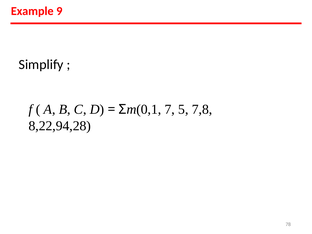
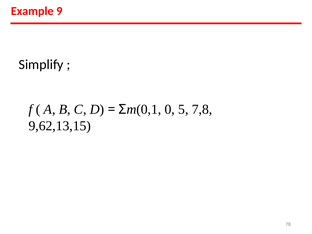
7: 7 -> 0
8,22,94,28: 8,22,94,28 -> 9,62,13,15
